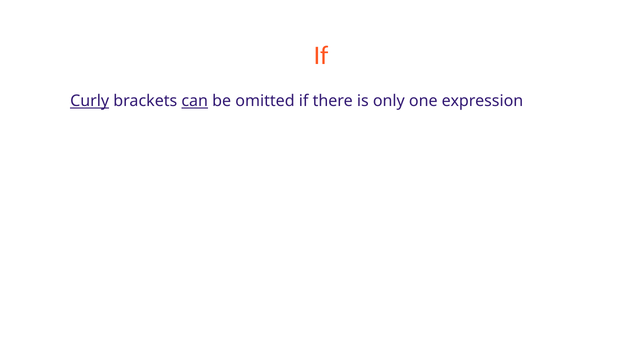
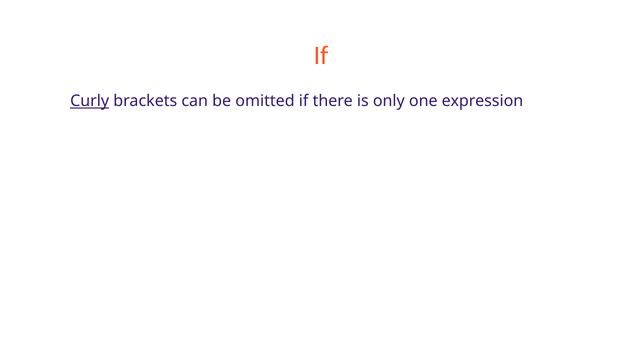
can underline: present -> none
